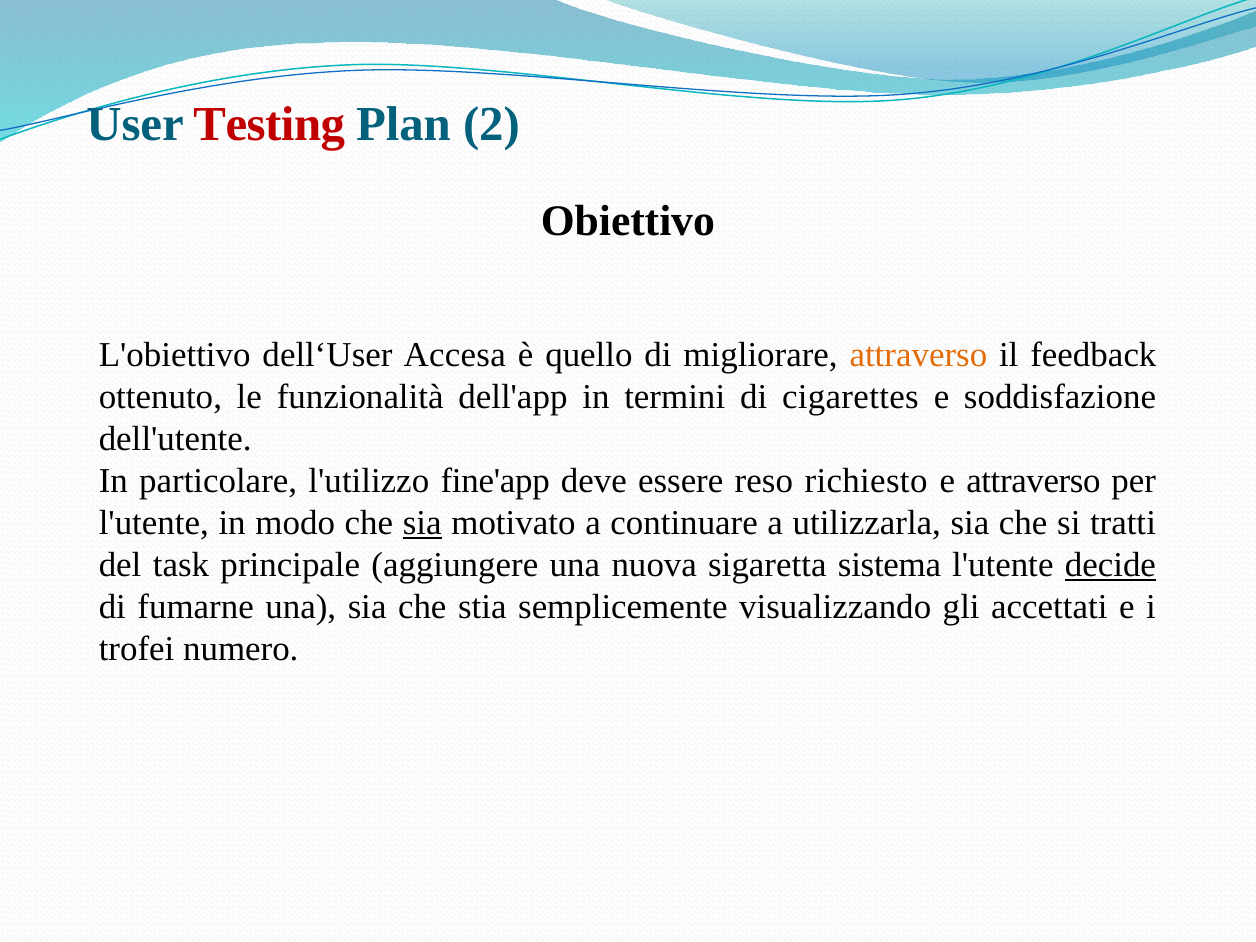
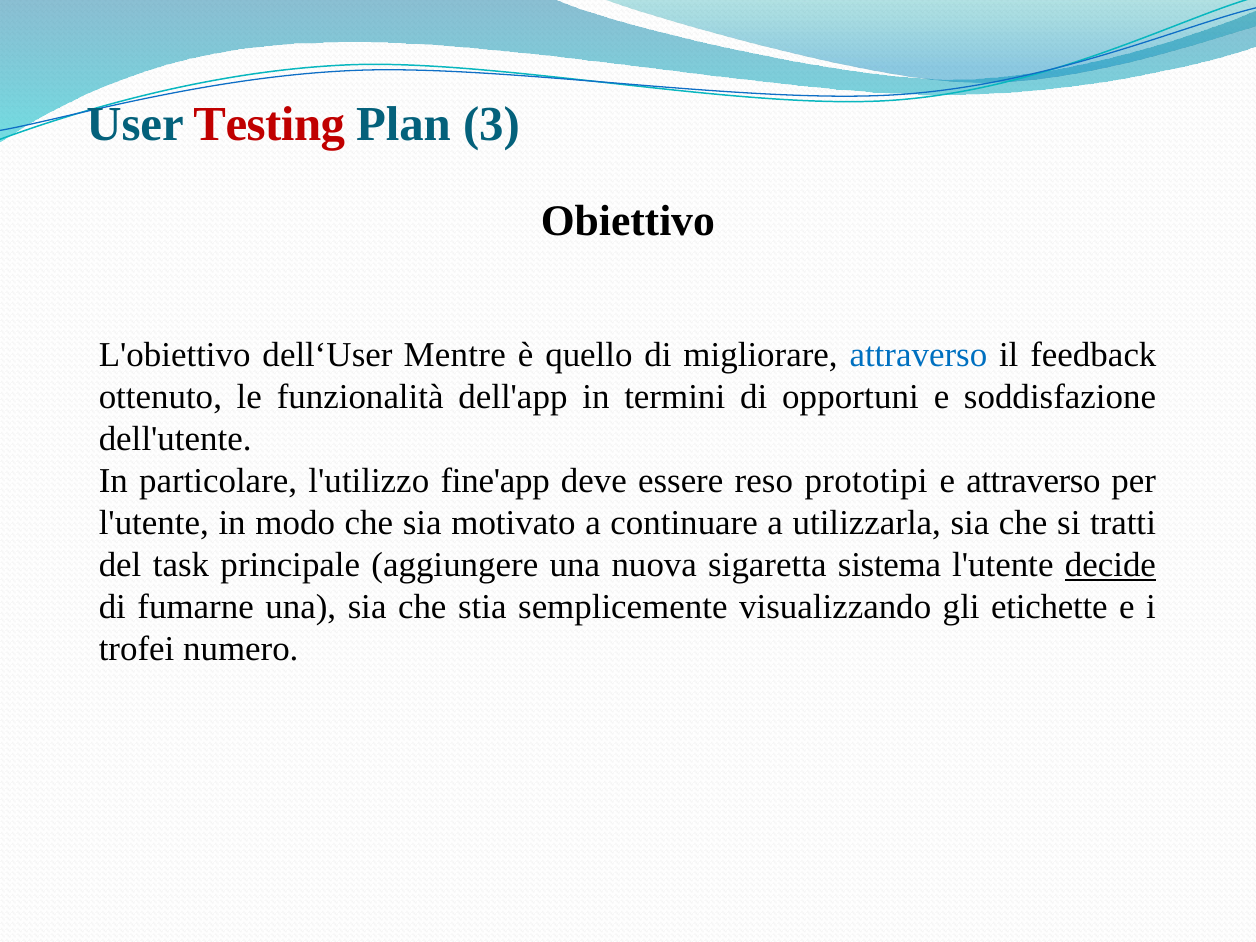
2: 2 -> 3
Accesa: Accesa -> Mentre
attraverso at (918, 355) colour: orange -> blue
cigarettes: cigarettes -> opportuni
richiesto: richiesto -> prototipi
sia at (422, 523) underline: present -> none
accettati: accettati -> etichette
